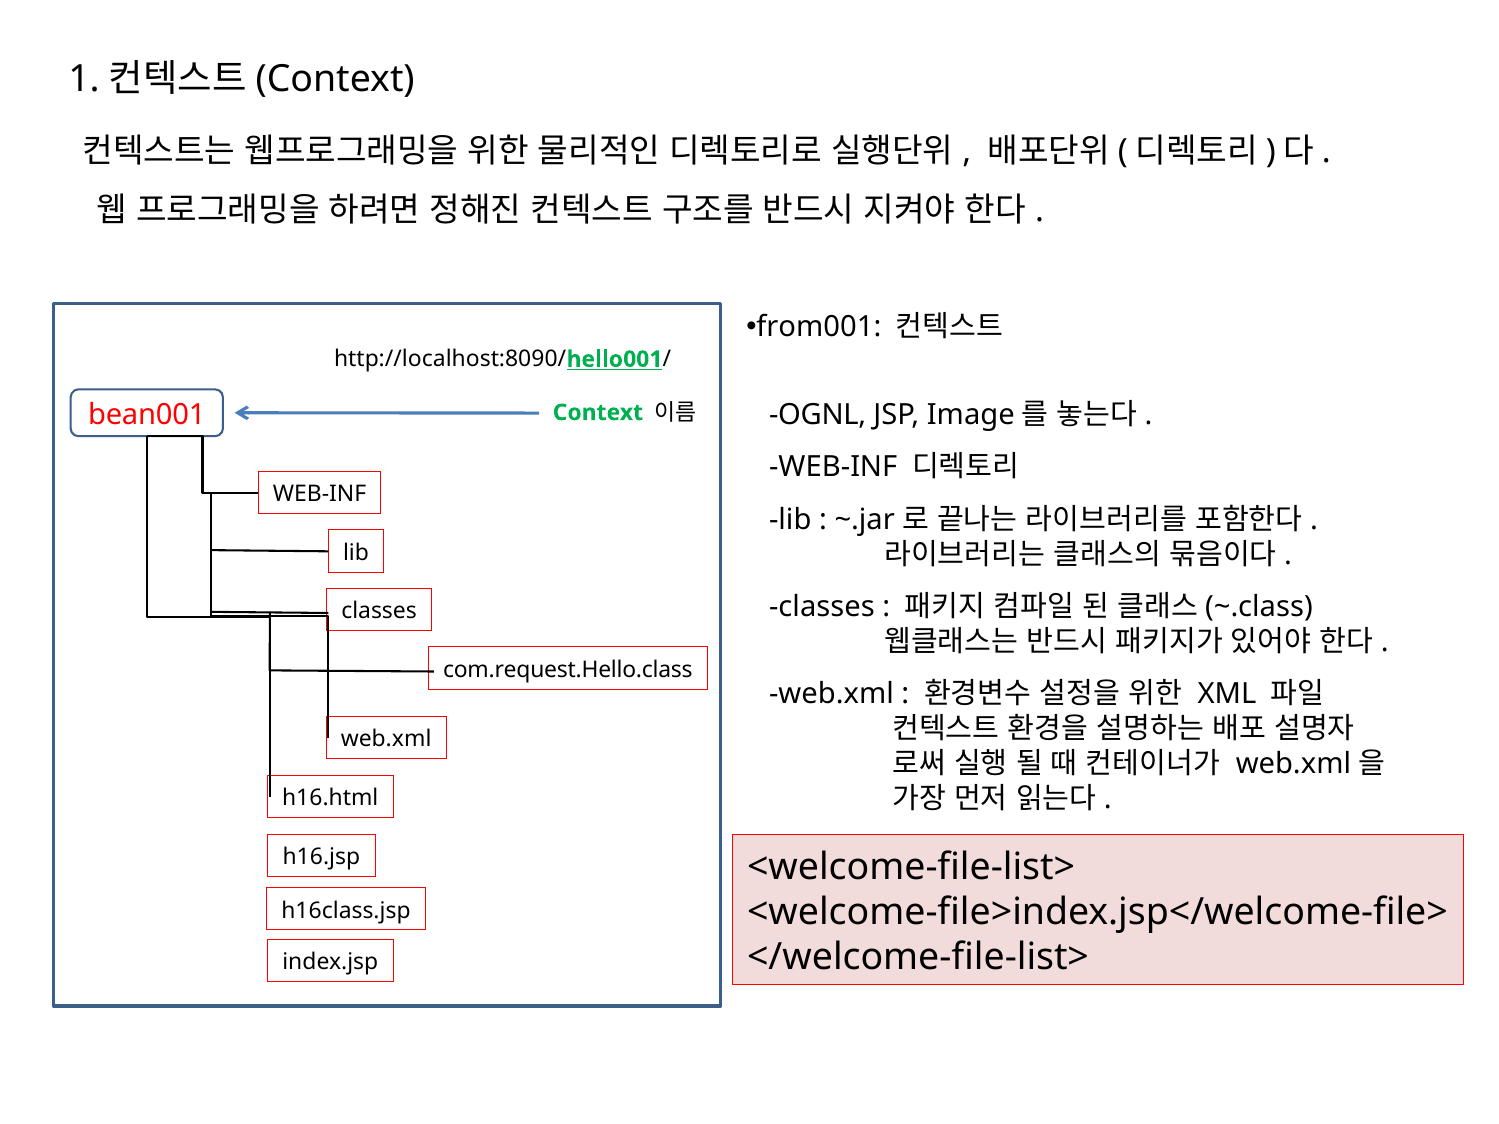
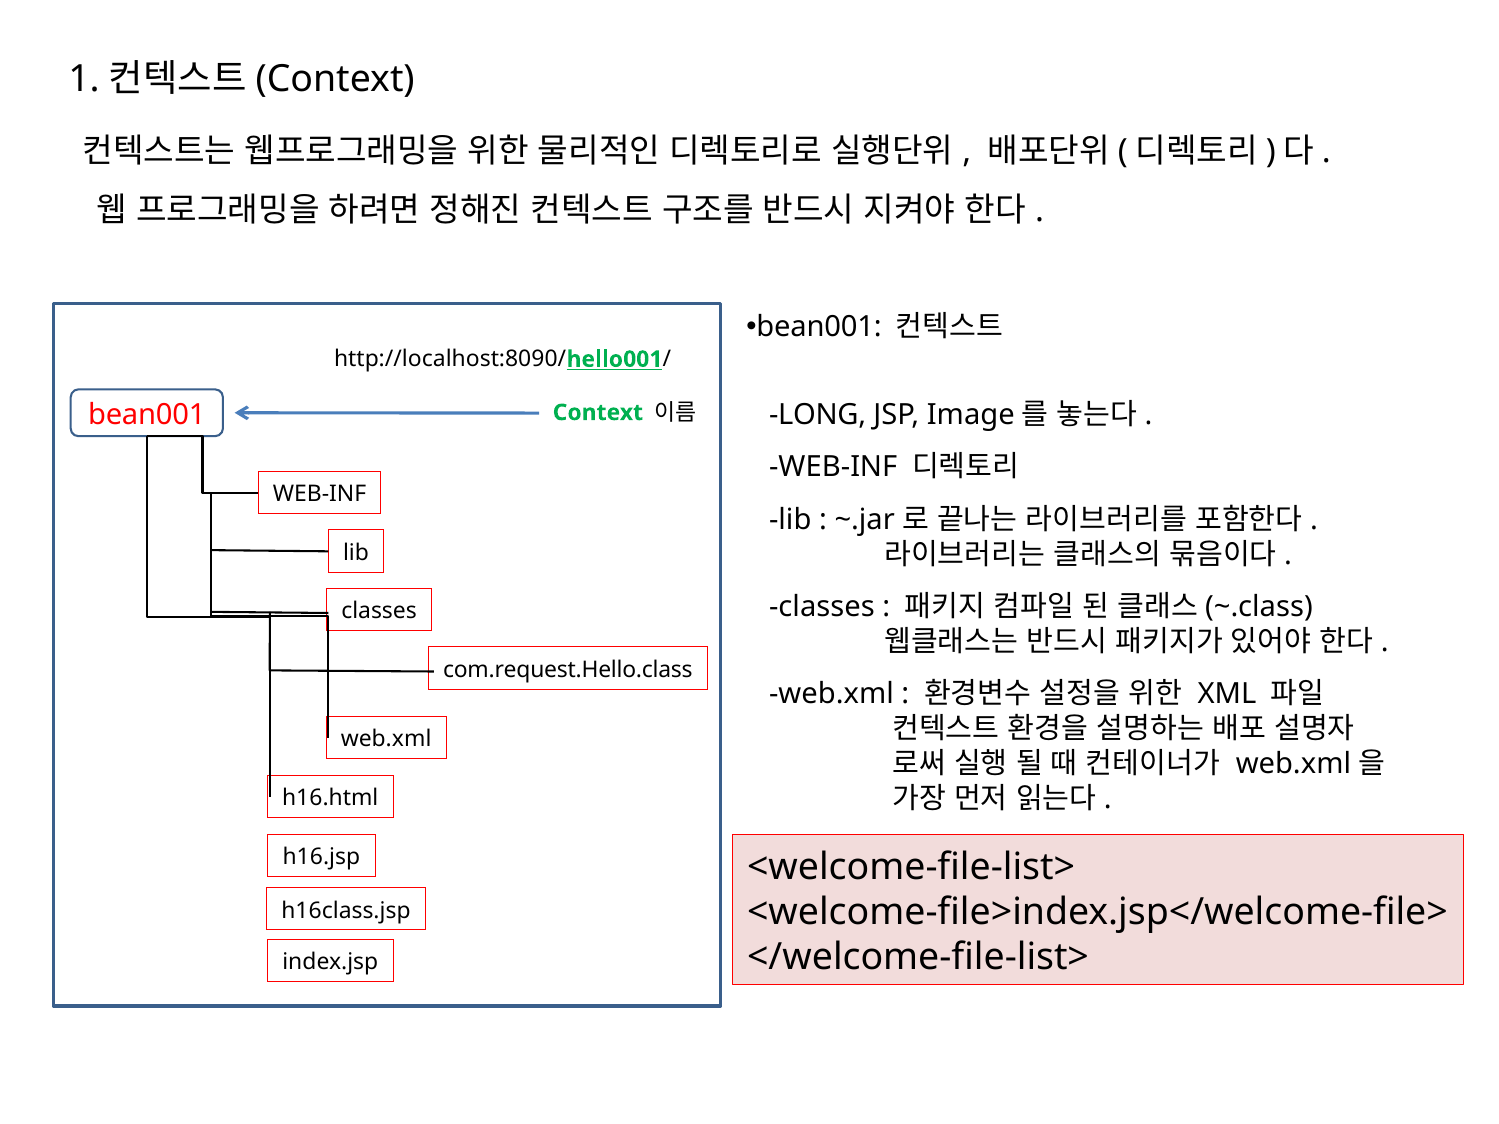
from001 at (819, 327): from001 -> bean001
OGNL: OGNL -> LONG
